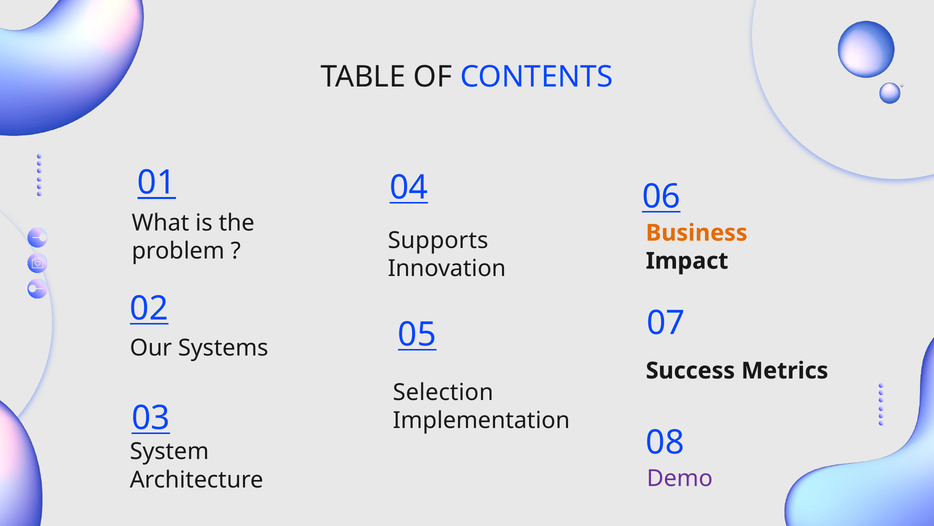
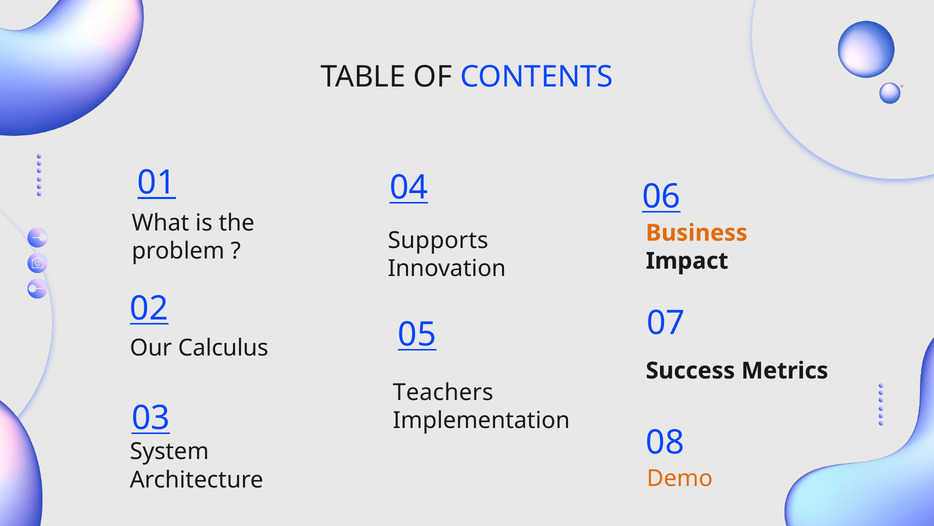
Systems: Systems -> Calculus
Selection: Selection -> Teachers
Demo colour: purple -> orange
